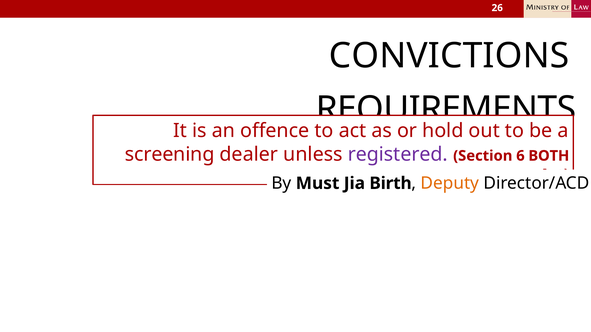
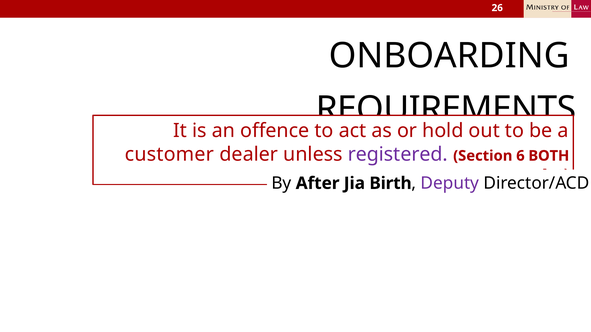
CONVICTIONS: CONVICTIONS -> ONBOARDING
screening: screening -> customer
Must: Must -> After
Deputy colour: orange -> purple
